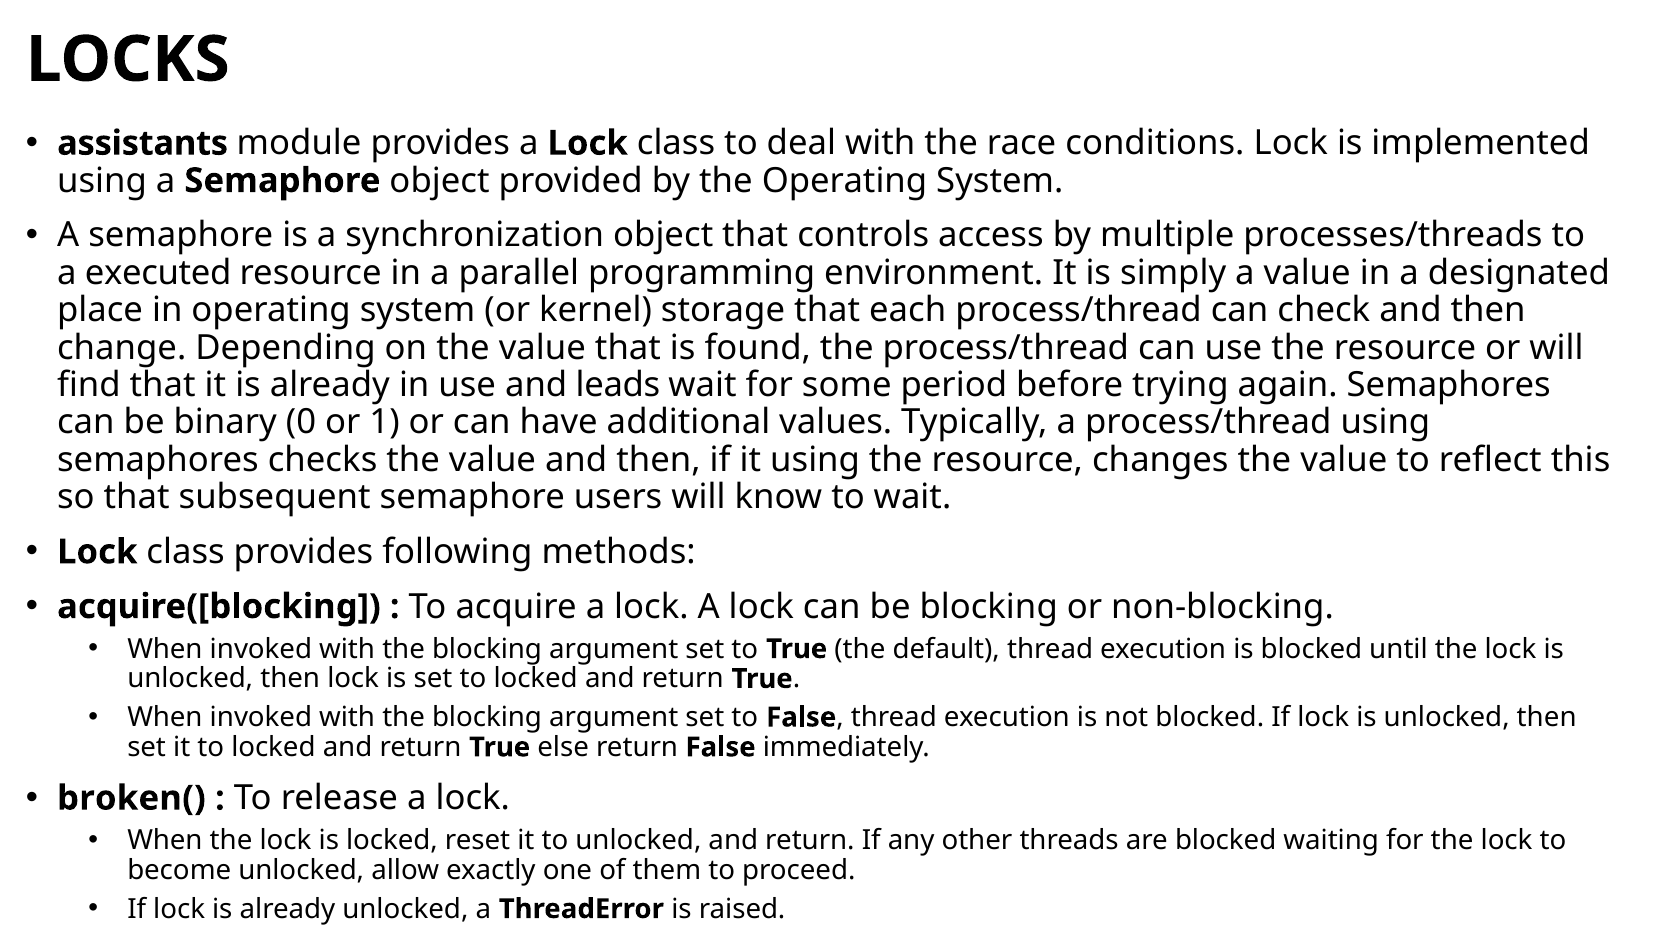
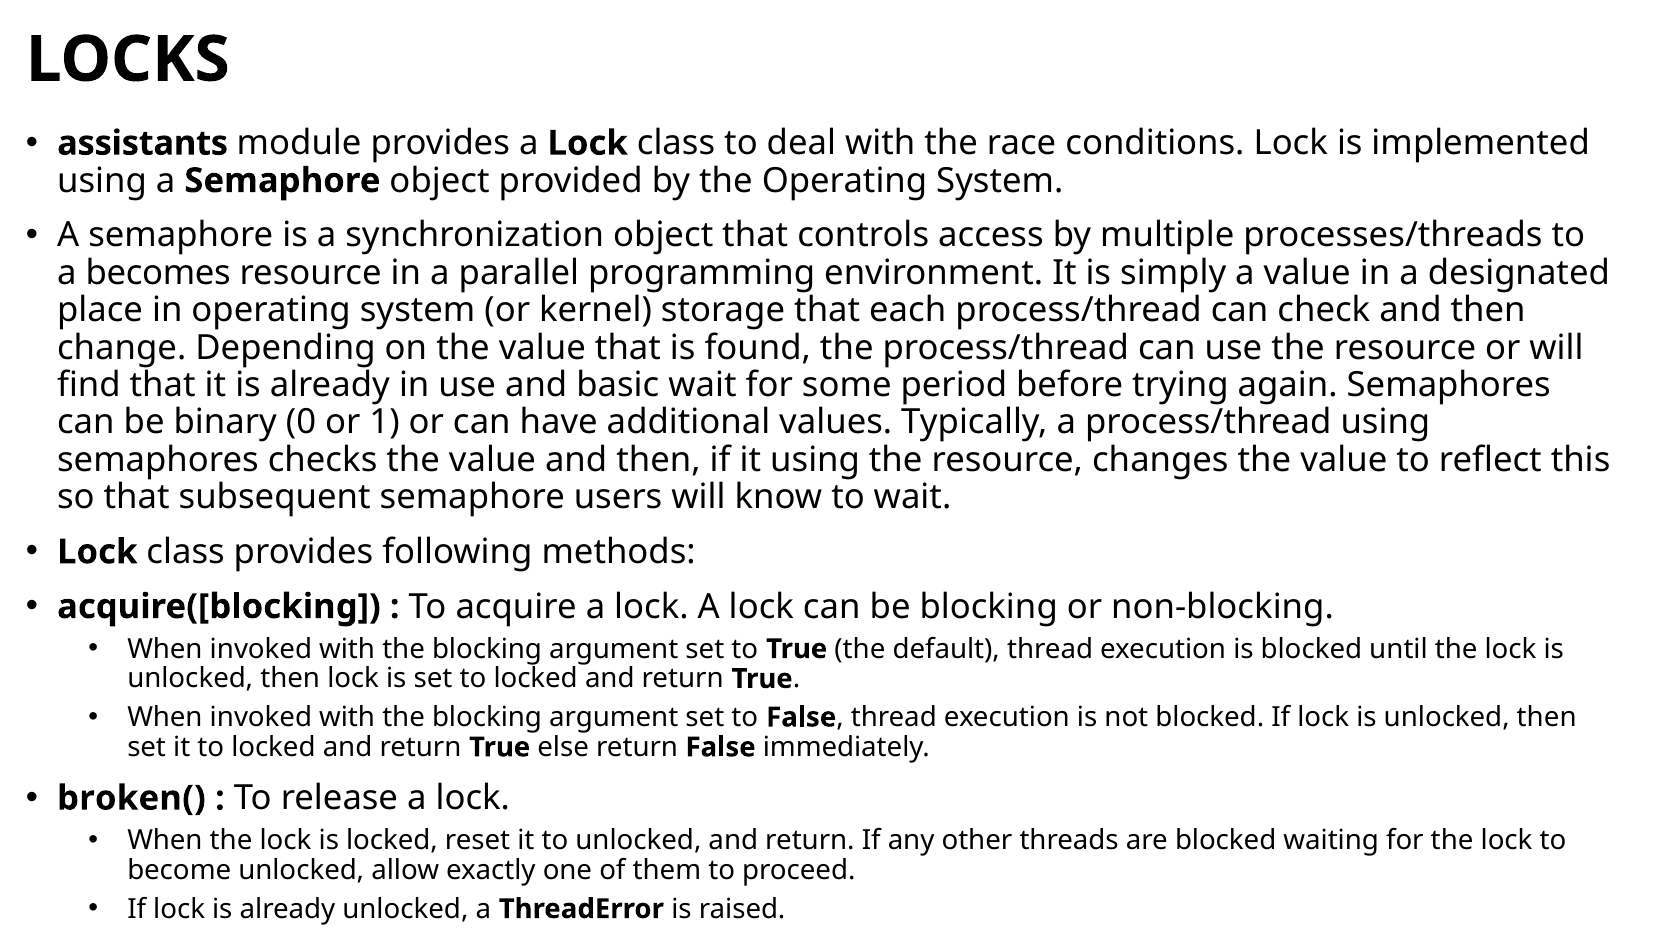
executed: executed -> becomes
leads: leads -> basic
